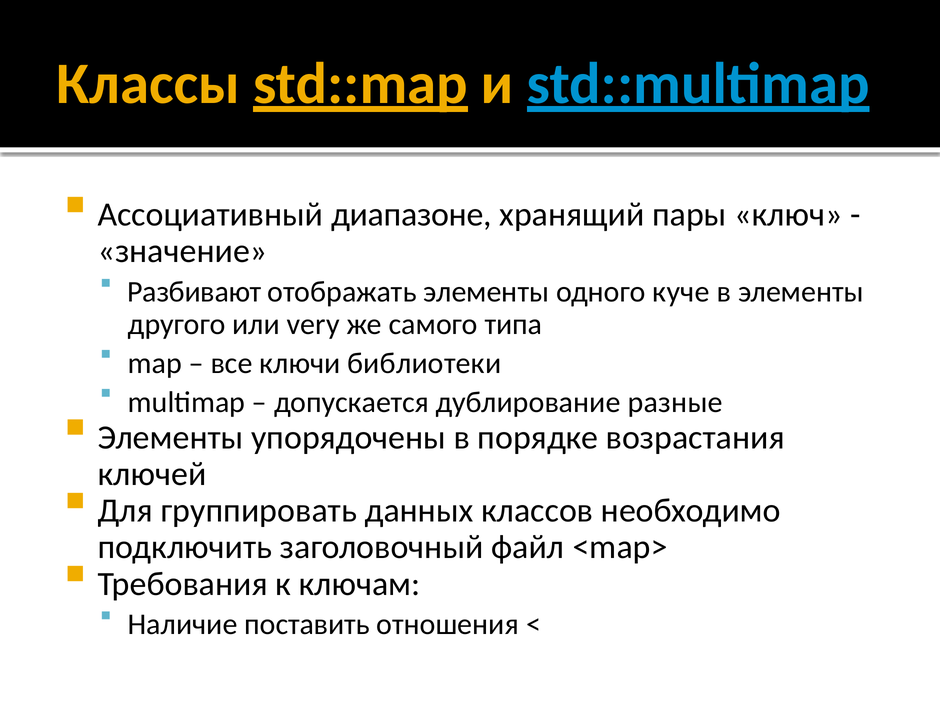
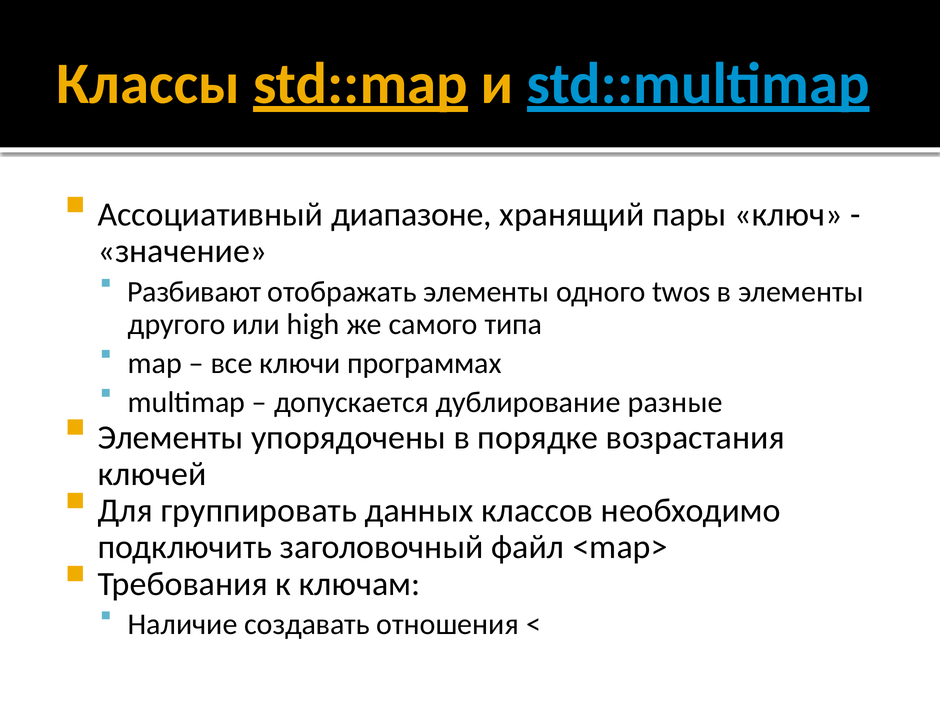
куче: куче -> twos
very: very -> high
библиотеки: библиотеки -> программах
поставить: поставить -> создавать
